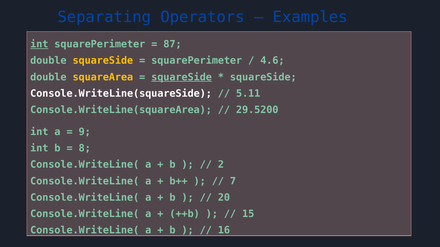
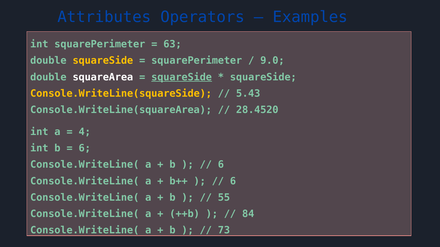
Separating: Separating -> Attributes
int at (39, 44) underline: present -> none
87: 87 -> 63
4.6: 4.6 -> 9.0
squareArea colour: yellow -> white
Console.WriteLine(squareSide colour: white -> yellow
5.11: 5.11 -> 5.43
29.5200: 29.5200 -> 28.4520
9: 9 -> 4
8 at (85, 148): 8 -> 6
2 at (221, 165): 2 -> 6
7 at (233, 181): 7 -> 6
20: 20 -> 55
15: 15 -> 84
16: 16 -> 73
